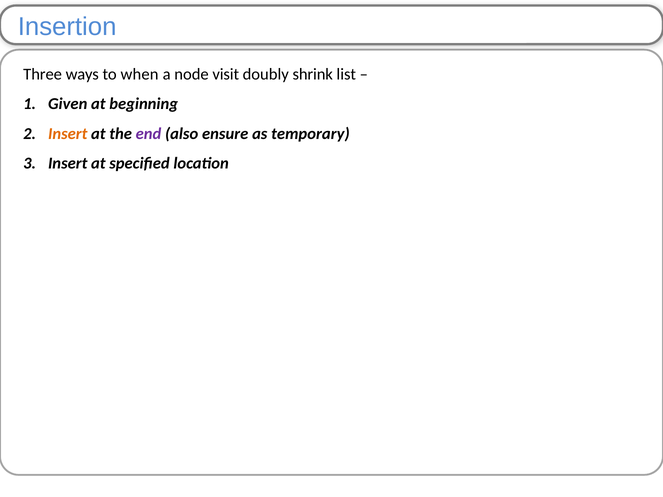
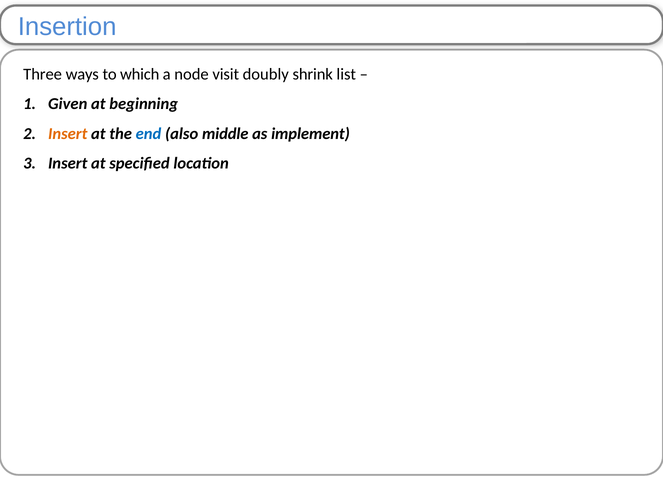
when: when -> which
end colour: purple -> blue
ensure: ensure -> middle
temporary: temporary -> implement
